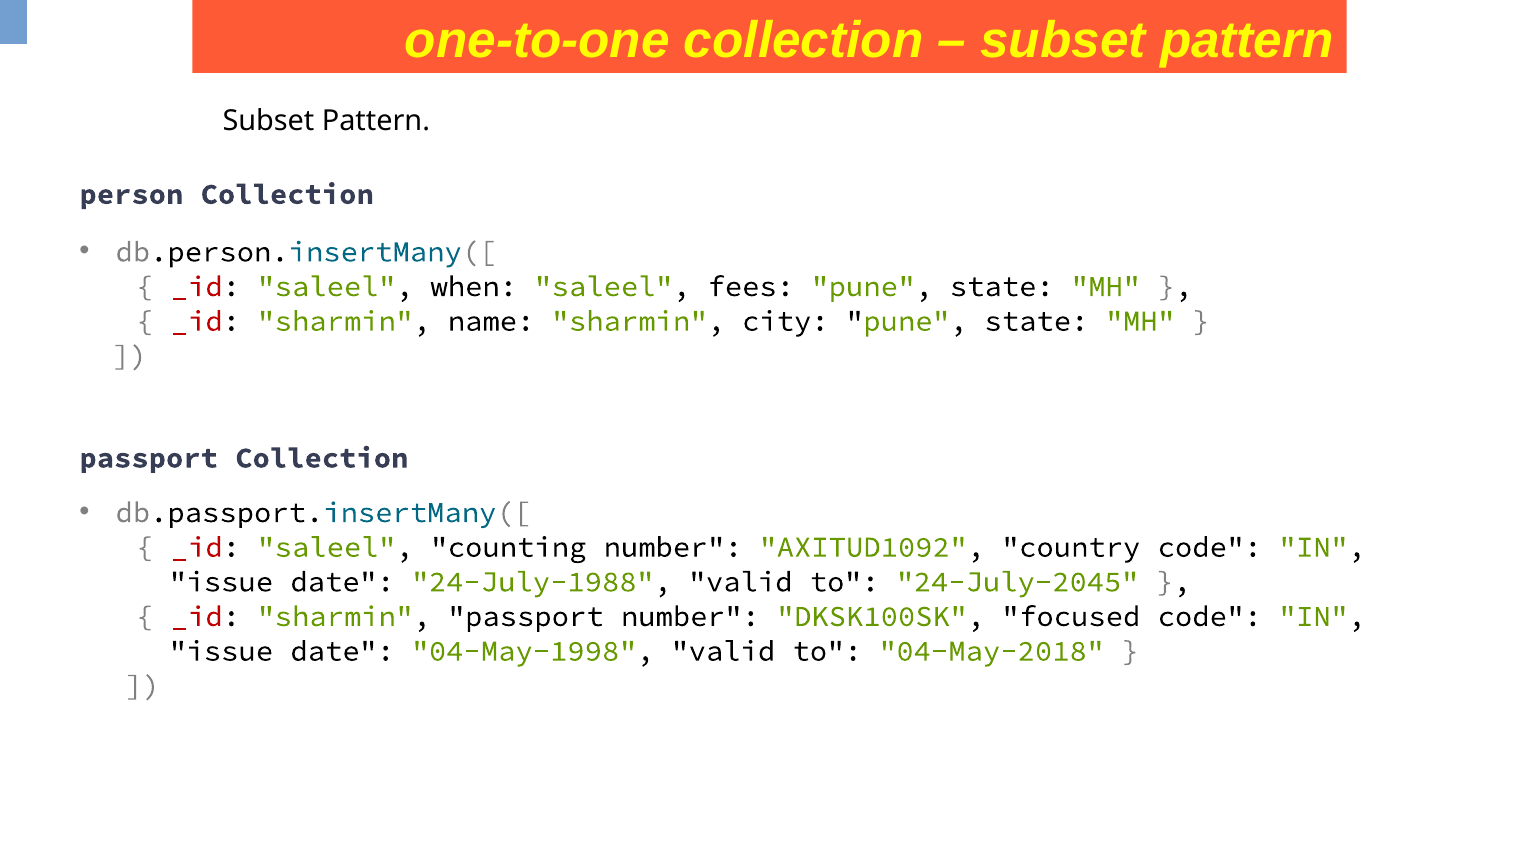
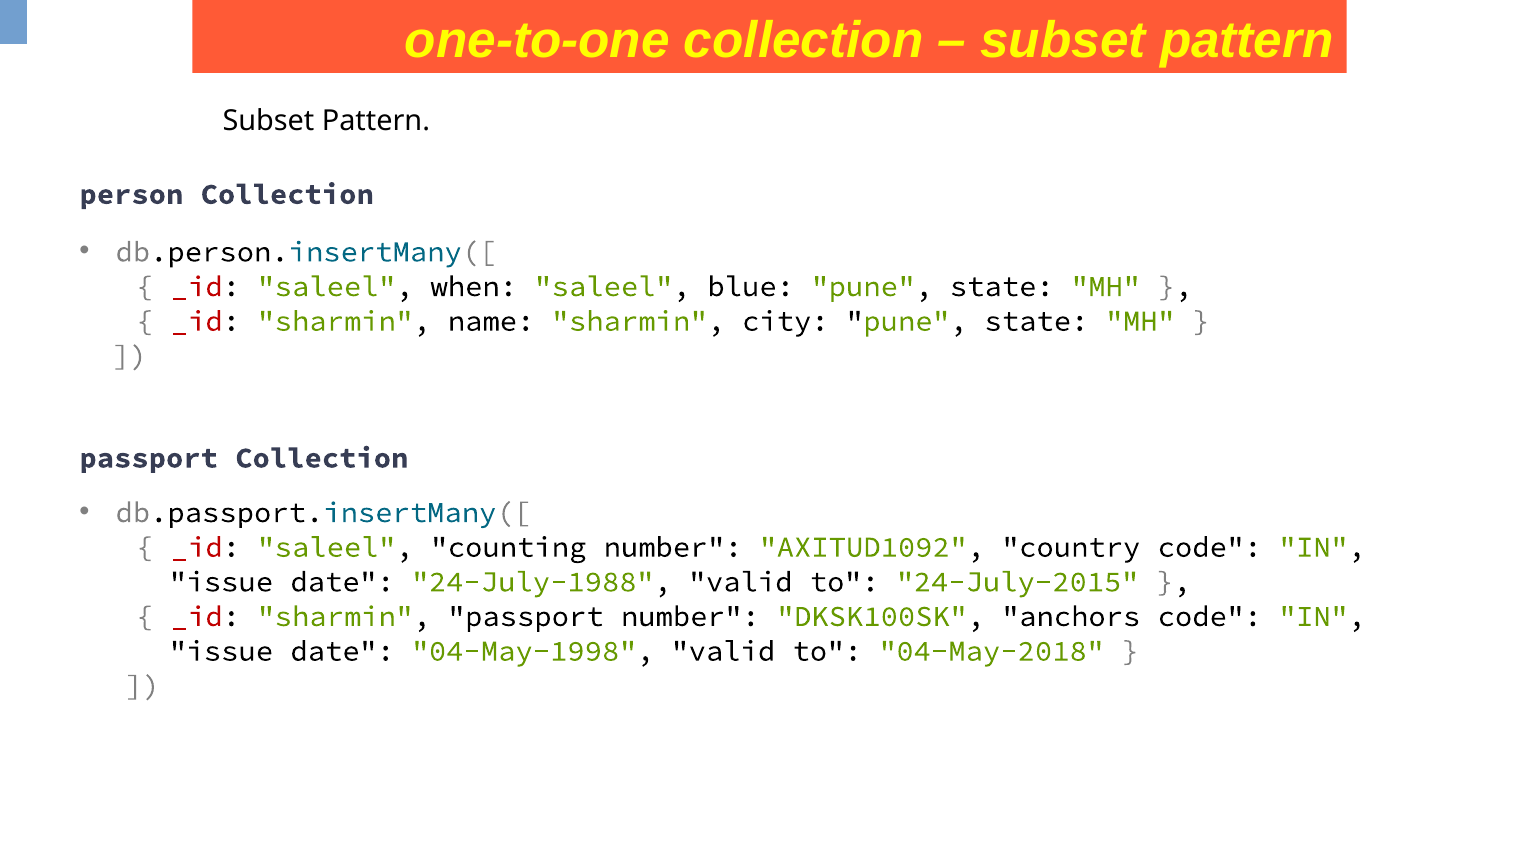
fees: fees -> blue
24-July-2045: 24-July-2045 -> 24-July-2015
focused: focused -> anchors
